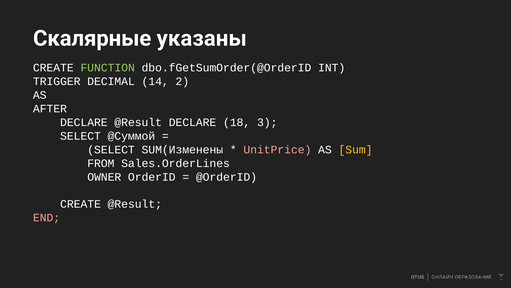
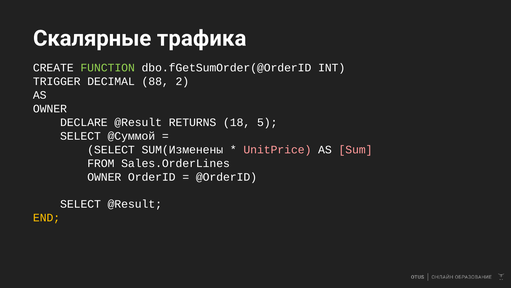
указаны: указаны -> трафика
14: 14 -> 88
AFTER at (50, 109): AFTER -> OWNER
@Result DECLARE: DECLARE -> RETURNS
3: 3 -> 5
Sum colour: yellow -> pink
CREATE at (81, 204): CREATE -> SELECT
END colour: pink -> yellow
